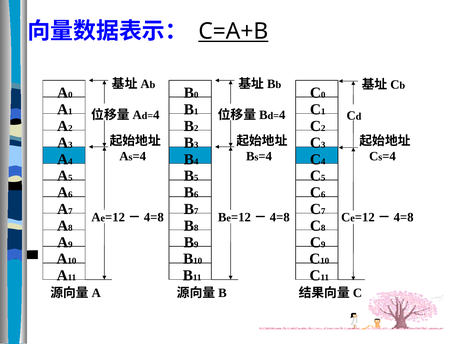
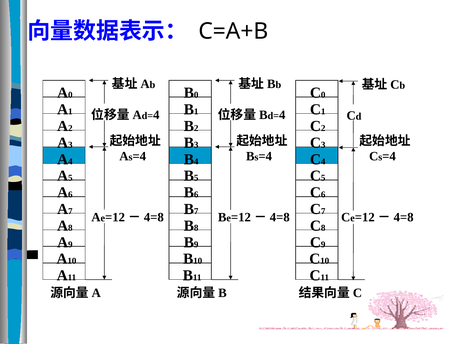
C=A+B underline: present -> none
